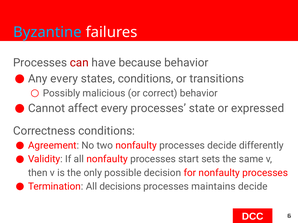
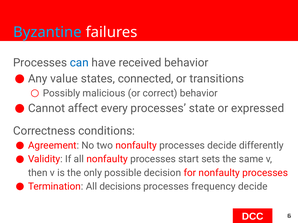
can colour: red -> blue
because: because -> received
Any every: every -> value
states conditions: conditions -> connected
maintains: maintains -> frequency
